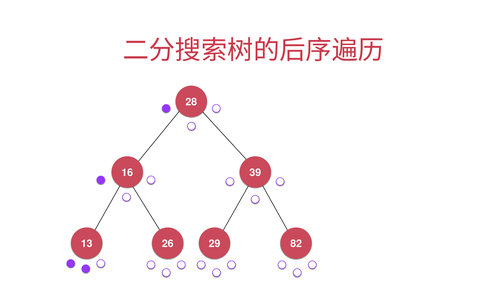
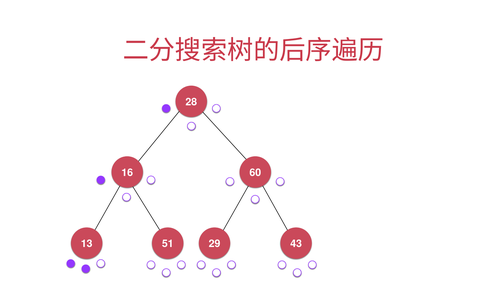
39: 39 -> 60
26: 26 -> 51
82: 82 -> 43
